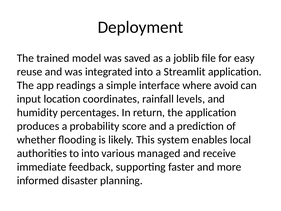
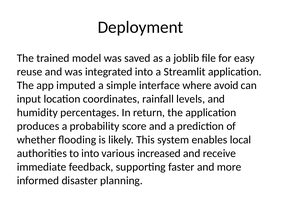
readings: readings -> imputed
managed: managed -> increased
